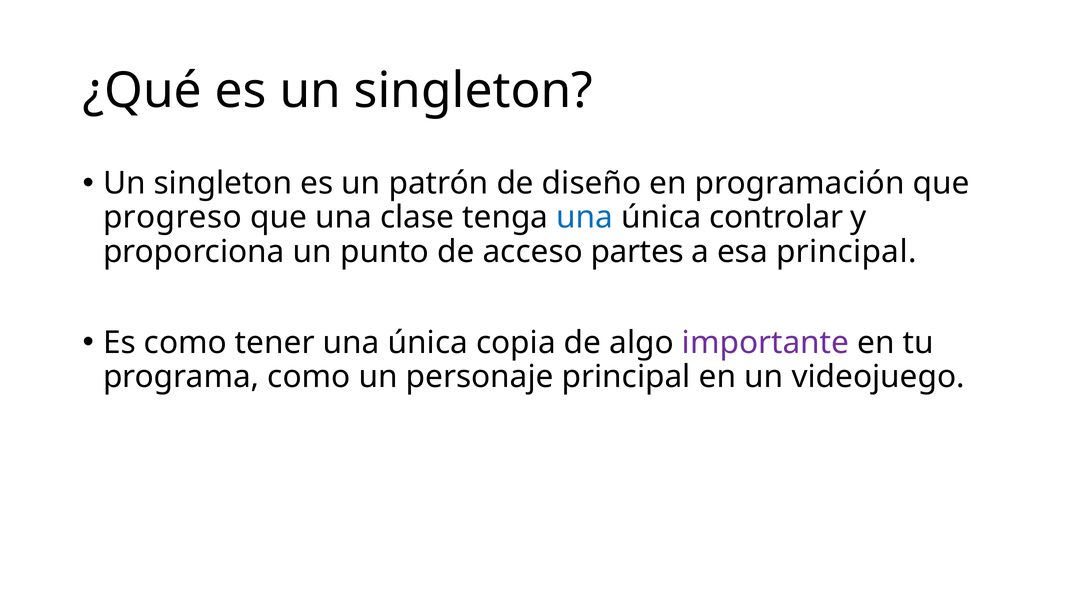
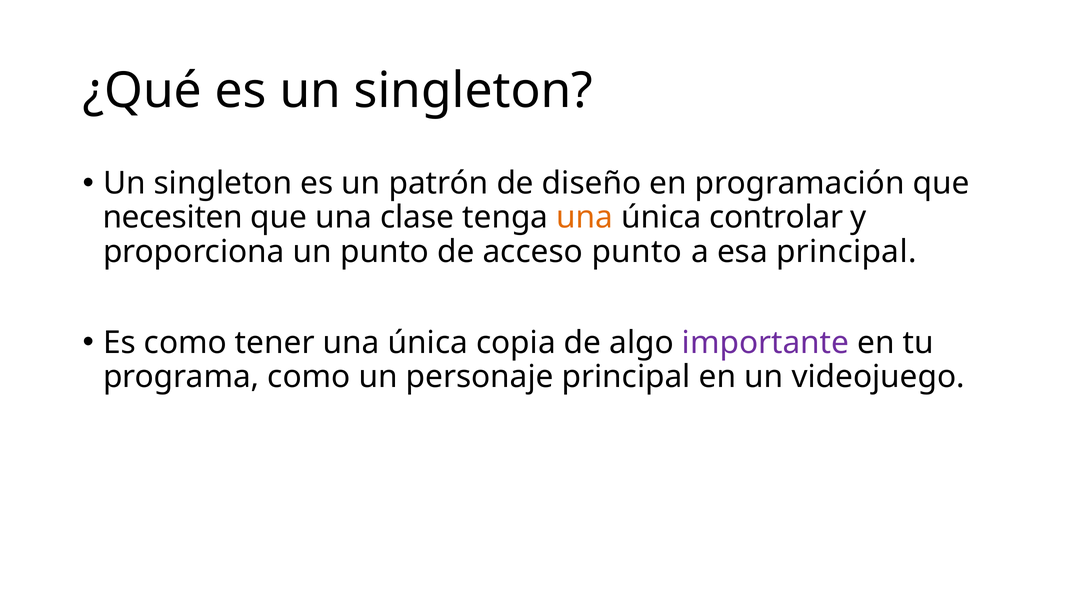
progreso: progreso -> necesiten
una at (585, 218) colour: blue -> orange
acceso partes: partes -> punto
